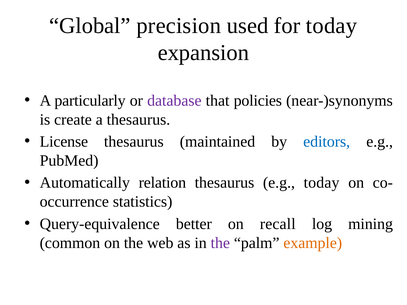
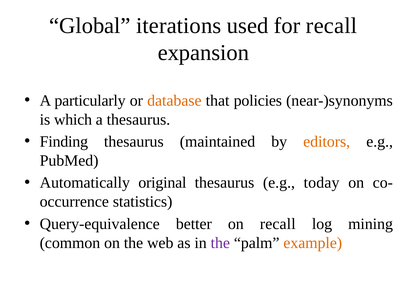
precision: precision -> iterations
for today: today -> recall
database colour: purple -> orange
create: create -> which
License: License -> Finding
editors colour: blue -> orange
relation: relation -> original
